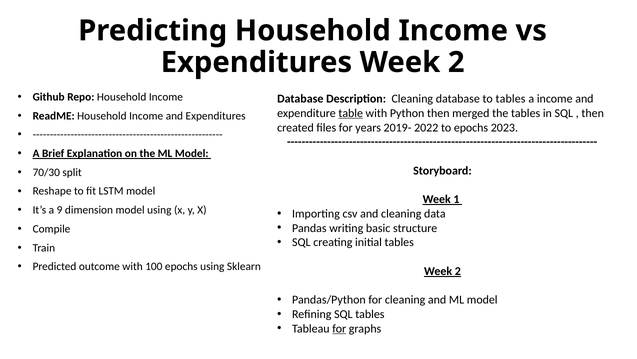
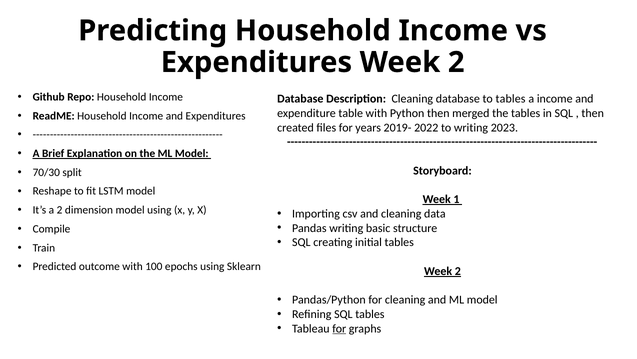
table underline: present -> none
to epochs: epochs -> writing
a 9: 9 -> 2
